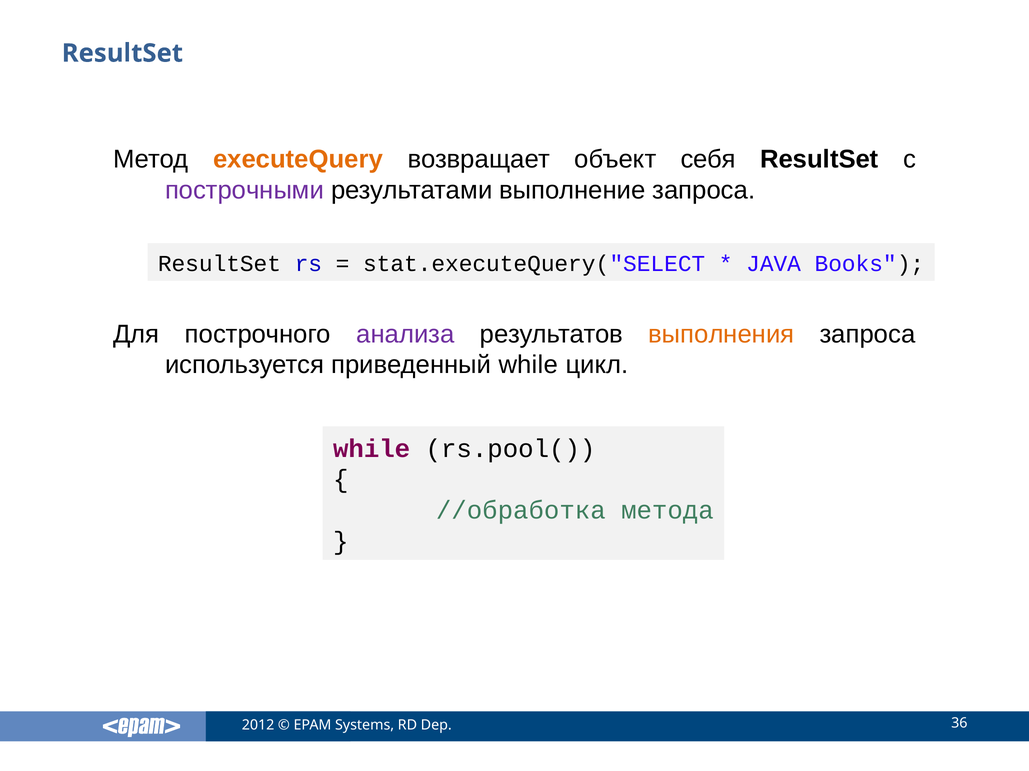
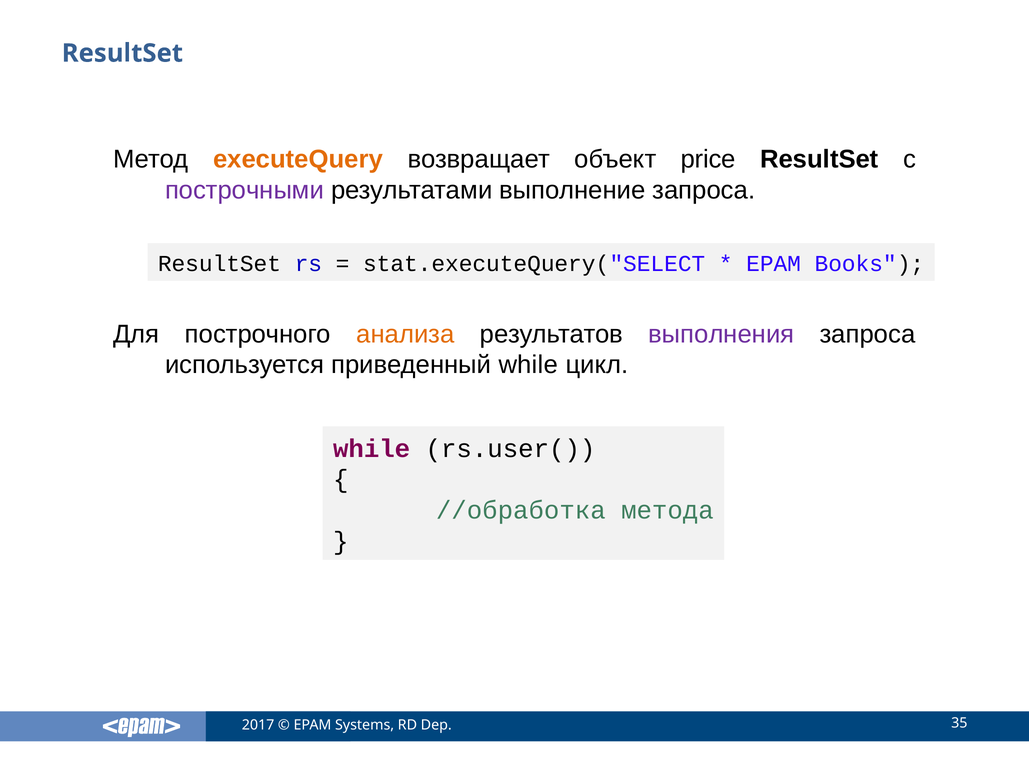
себя: себя -> price
JAVA at (774, 264): JAVA -> EPAM
анализа colour: purple -> orange
выполнения colour: orange -> purple
rs.pool(: rs.pool( -> rs.user(
2012: 2012 -> 2017
36: 36 -> 35
